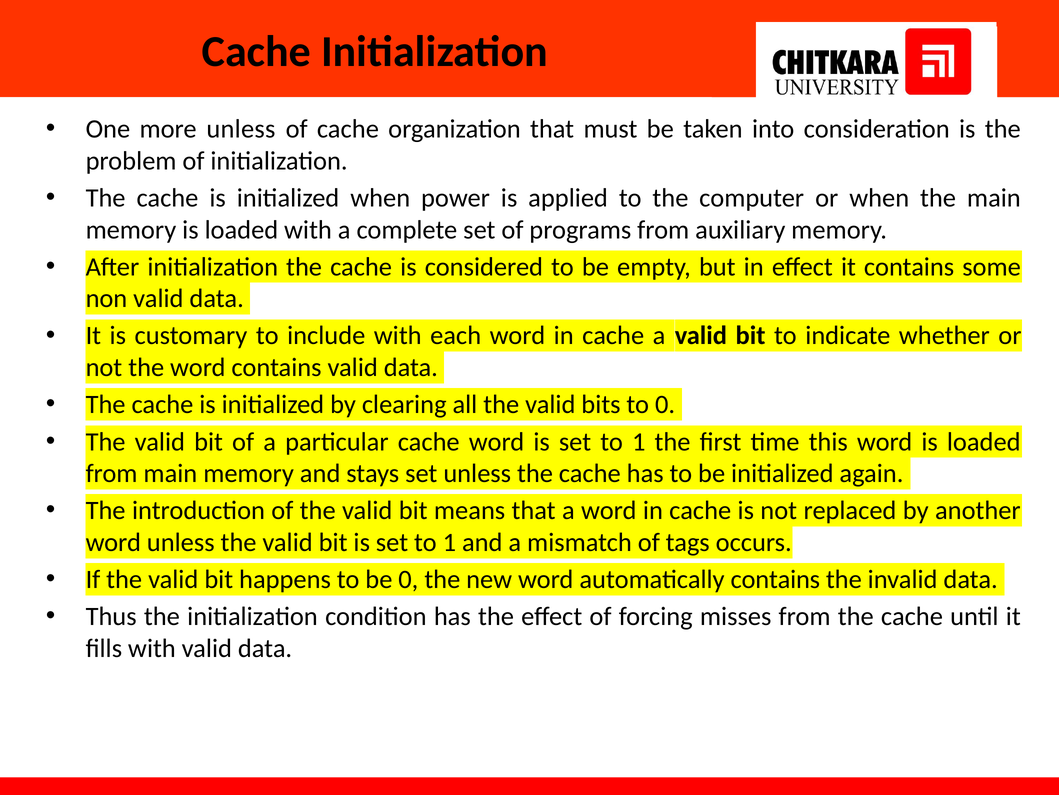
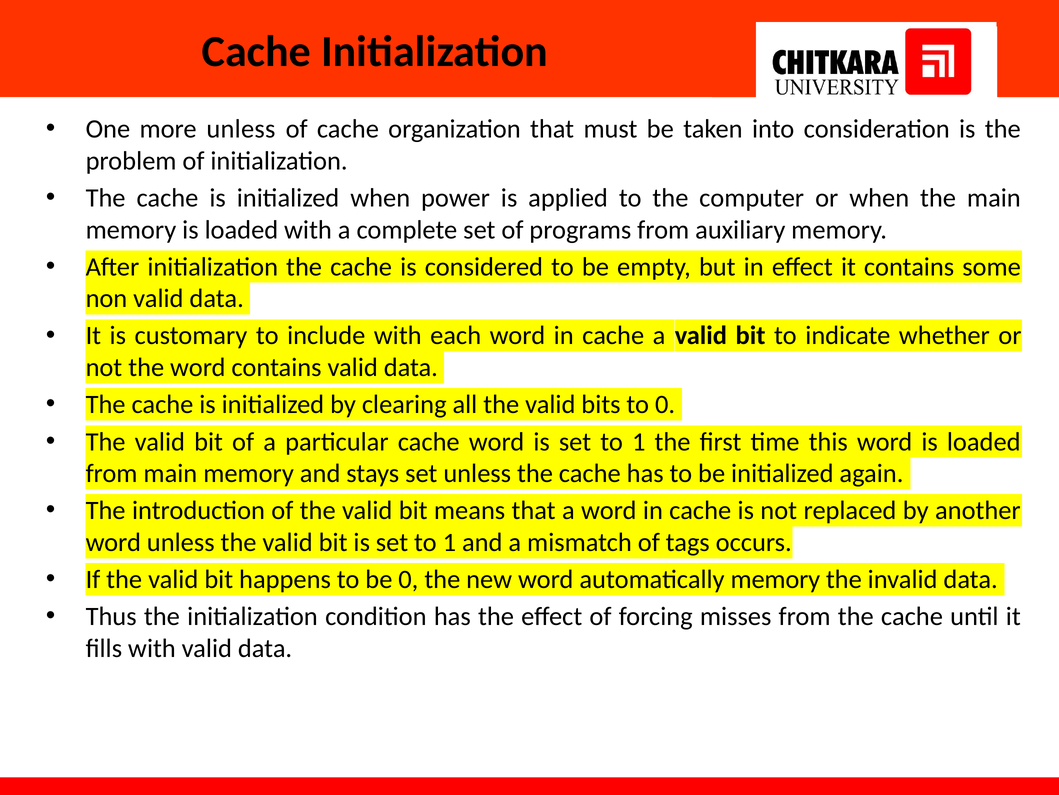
automatically contains: contains -> memory
